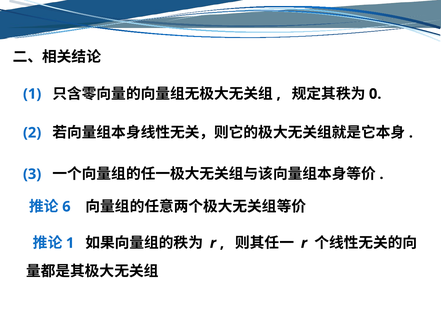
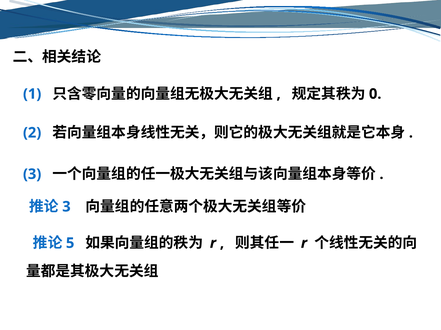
6 at (66, 207): 6 -> 3
1 at (70, 244): 1 -> 5
